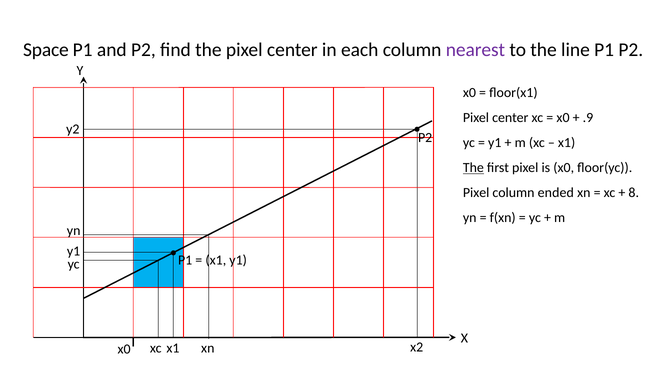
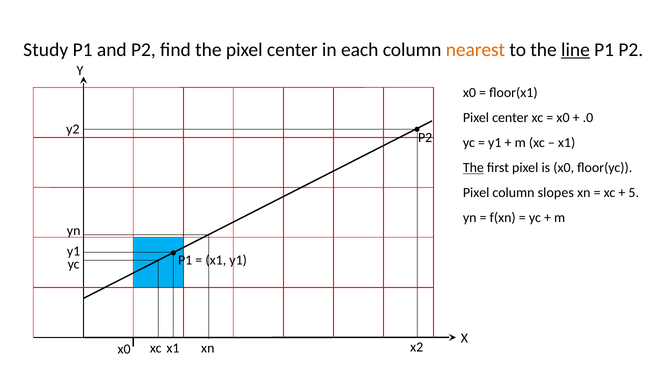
Space: Space -> Study
nearest colour: purple -> orange
line underline: none -> present
.9: .9 -> .0
ended: ended -> slopes
8: 8 -> 5
